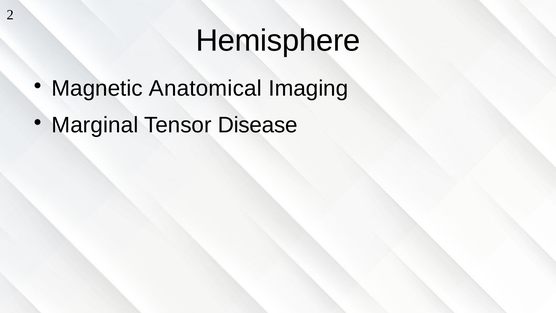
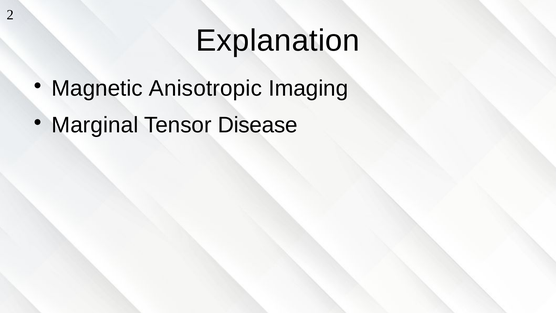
Hemisphere: Hemisphere -> Explanation
Anatomical: Anatomical -> Anisotropic
